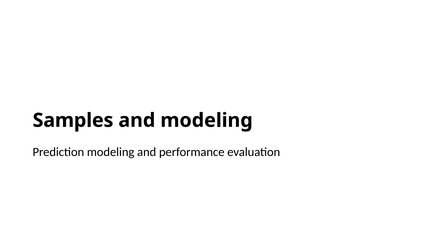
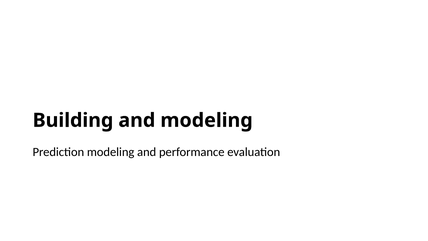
Samples: Samples -> Building
